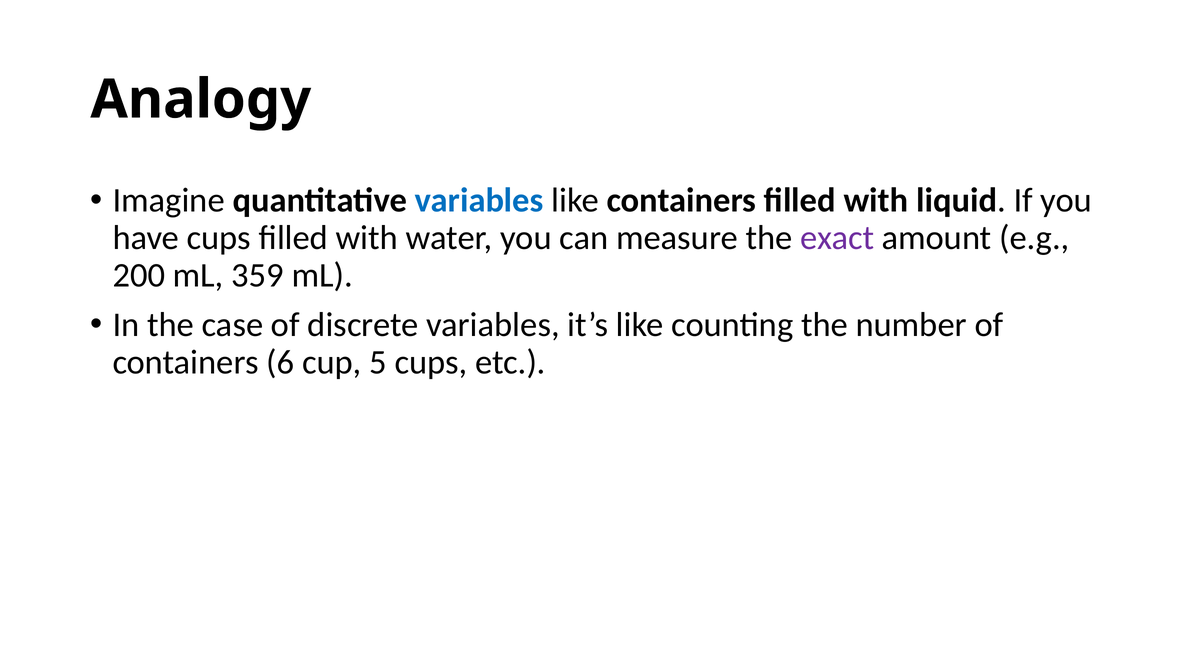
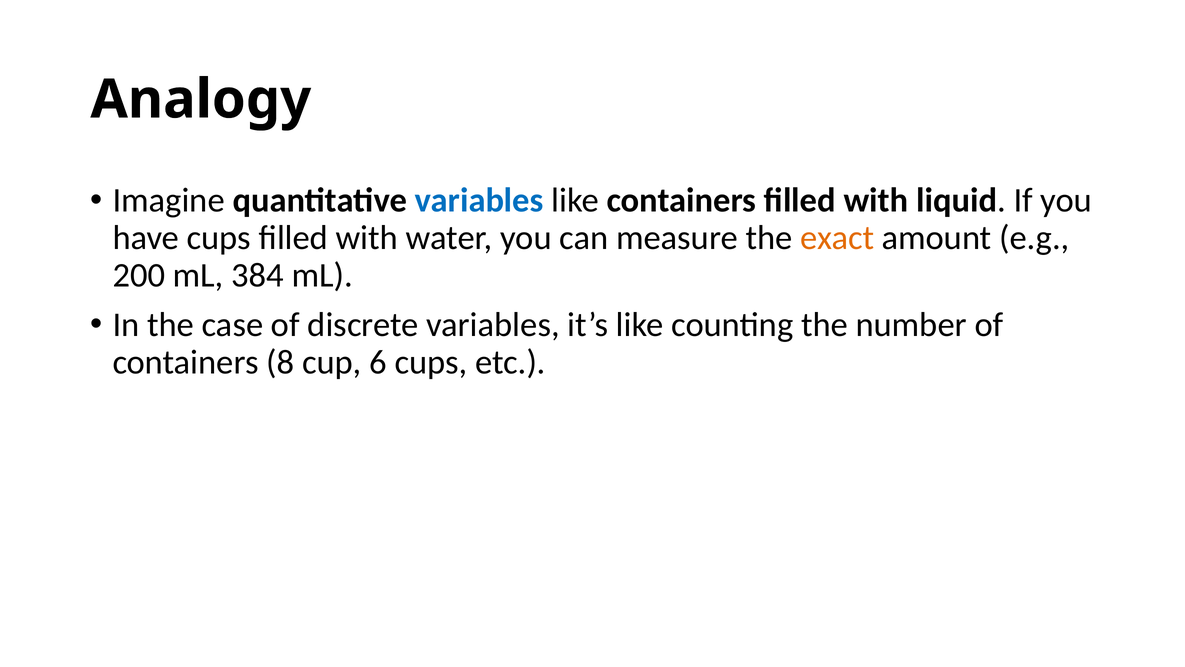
exact colour: purple -> orange
359: 359 -> 384
6: 6 -> 8
5: 5 -> 6
